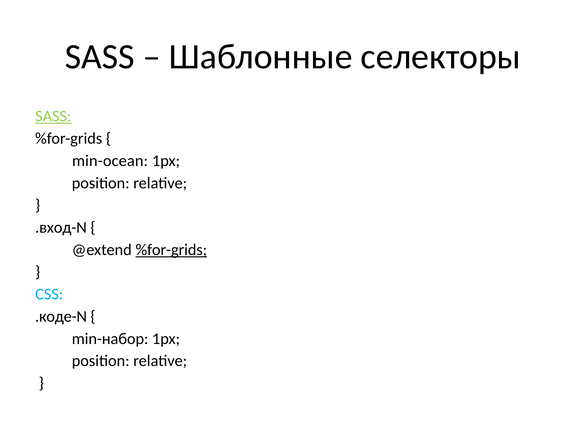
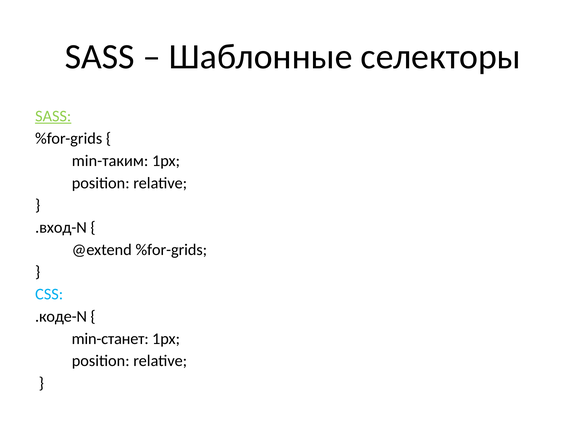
min-ocean: min-ocean -> min-таким
%for-grids at (171, 250) underline: present -> none
min-набор: min-набор -> min-станет
